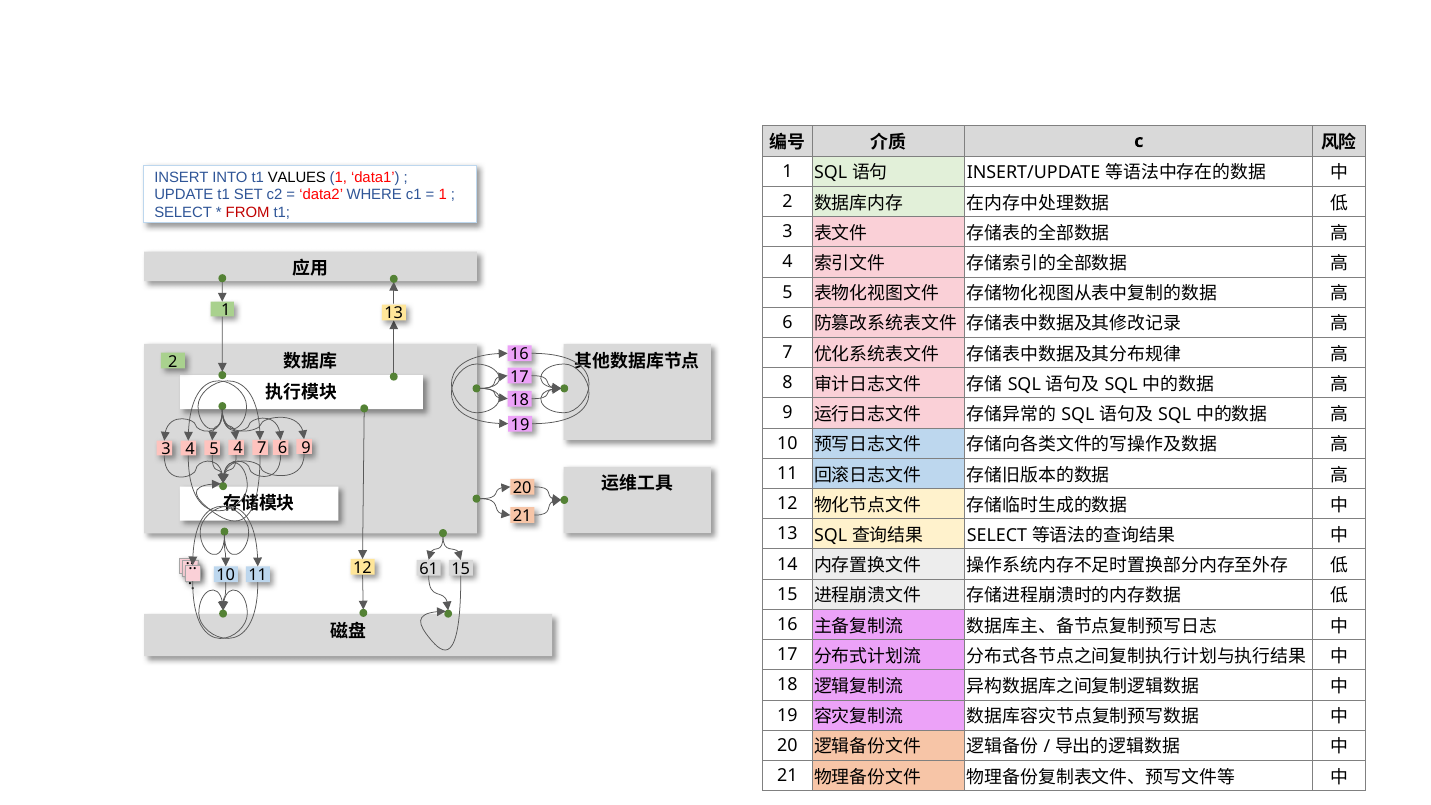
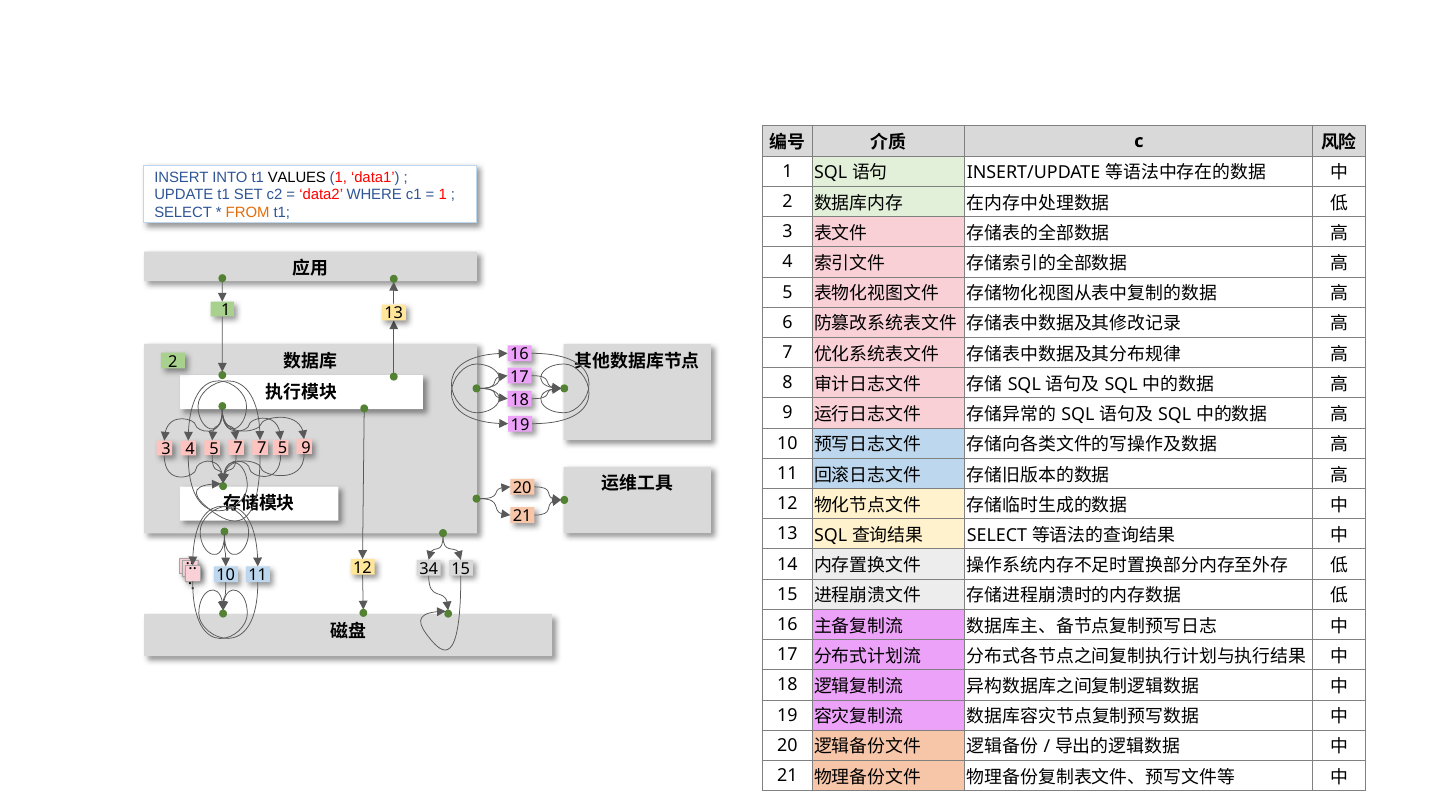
FROM colour: red -> orange
5 4: 4 -> 7
7 6: 6 -> 5
61: 61 -> 34
